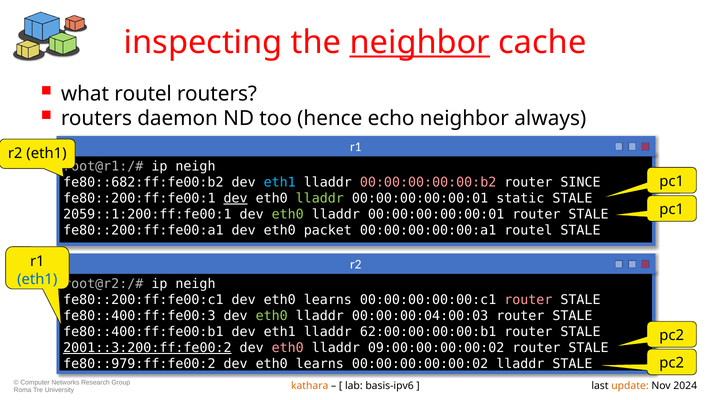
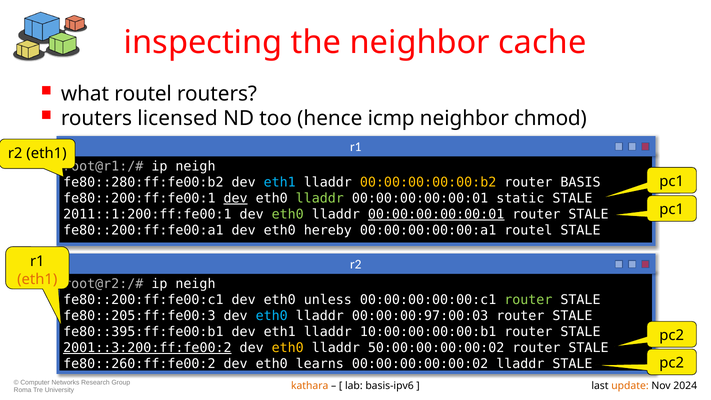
neighbor at (420, 42) underline: present -> none
daemon: daemon -> licensed
echo: echo -> icmp
always: always -> chmod
fe80::682:ff:fe00:b2: fe80::682:ff:fe00:b2 -> fe80::280:ff:fe00:b2
00:00:00:00:00:b2 colour: pink -> yellow
SINCE: SINCE -> BASIS
2059::1:200:ff:fe00:1: 2059::1:200:ff:fe00:1 -> 2011::1:200:ff:fe00:1
00:00:00:00:00:01 at (436, 214) underline: none -> present
packet: packet -> hereby
eth1 at (37, 279) colour: blue -> orange
fe80::200:ff:fe00:c1 dev eth0 learns: learns -> unless
router at (528, 300) colour: pink -> light green
fe80::400:ff:fe00:3: fe80::400:ff:fe00:3 -> fe80::205:ff:fe00:3
eth0 at (272, 316) colour: light green -> light blue
00:00:00:04:00:03: 00:00:00:04:00:03 -> 00:00:00:97:00:03
fe80::400:ff:fe00:b1: fe80::400:ff:fe00:b1 -> fe80::395:ff:fe00:b1
62:00:00:00:00:b1: 62:00:00:00:00:b1 -> 10:00:00:00:00:b1
eth0 at (288, 348) colour: pink -> yellow
09:00:00:00:00:02: 09:00:00:00:00:02 -> 50:00:00:00:00:02
fe80::979:ff:fe00:2: fe80::979:ff:fe00:2 -> fe80::260:ff:fe00:2
